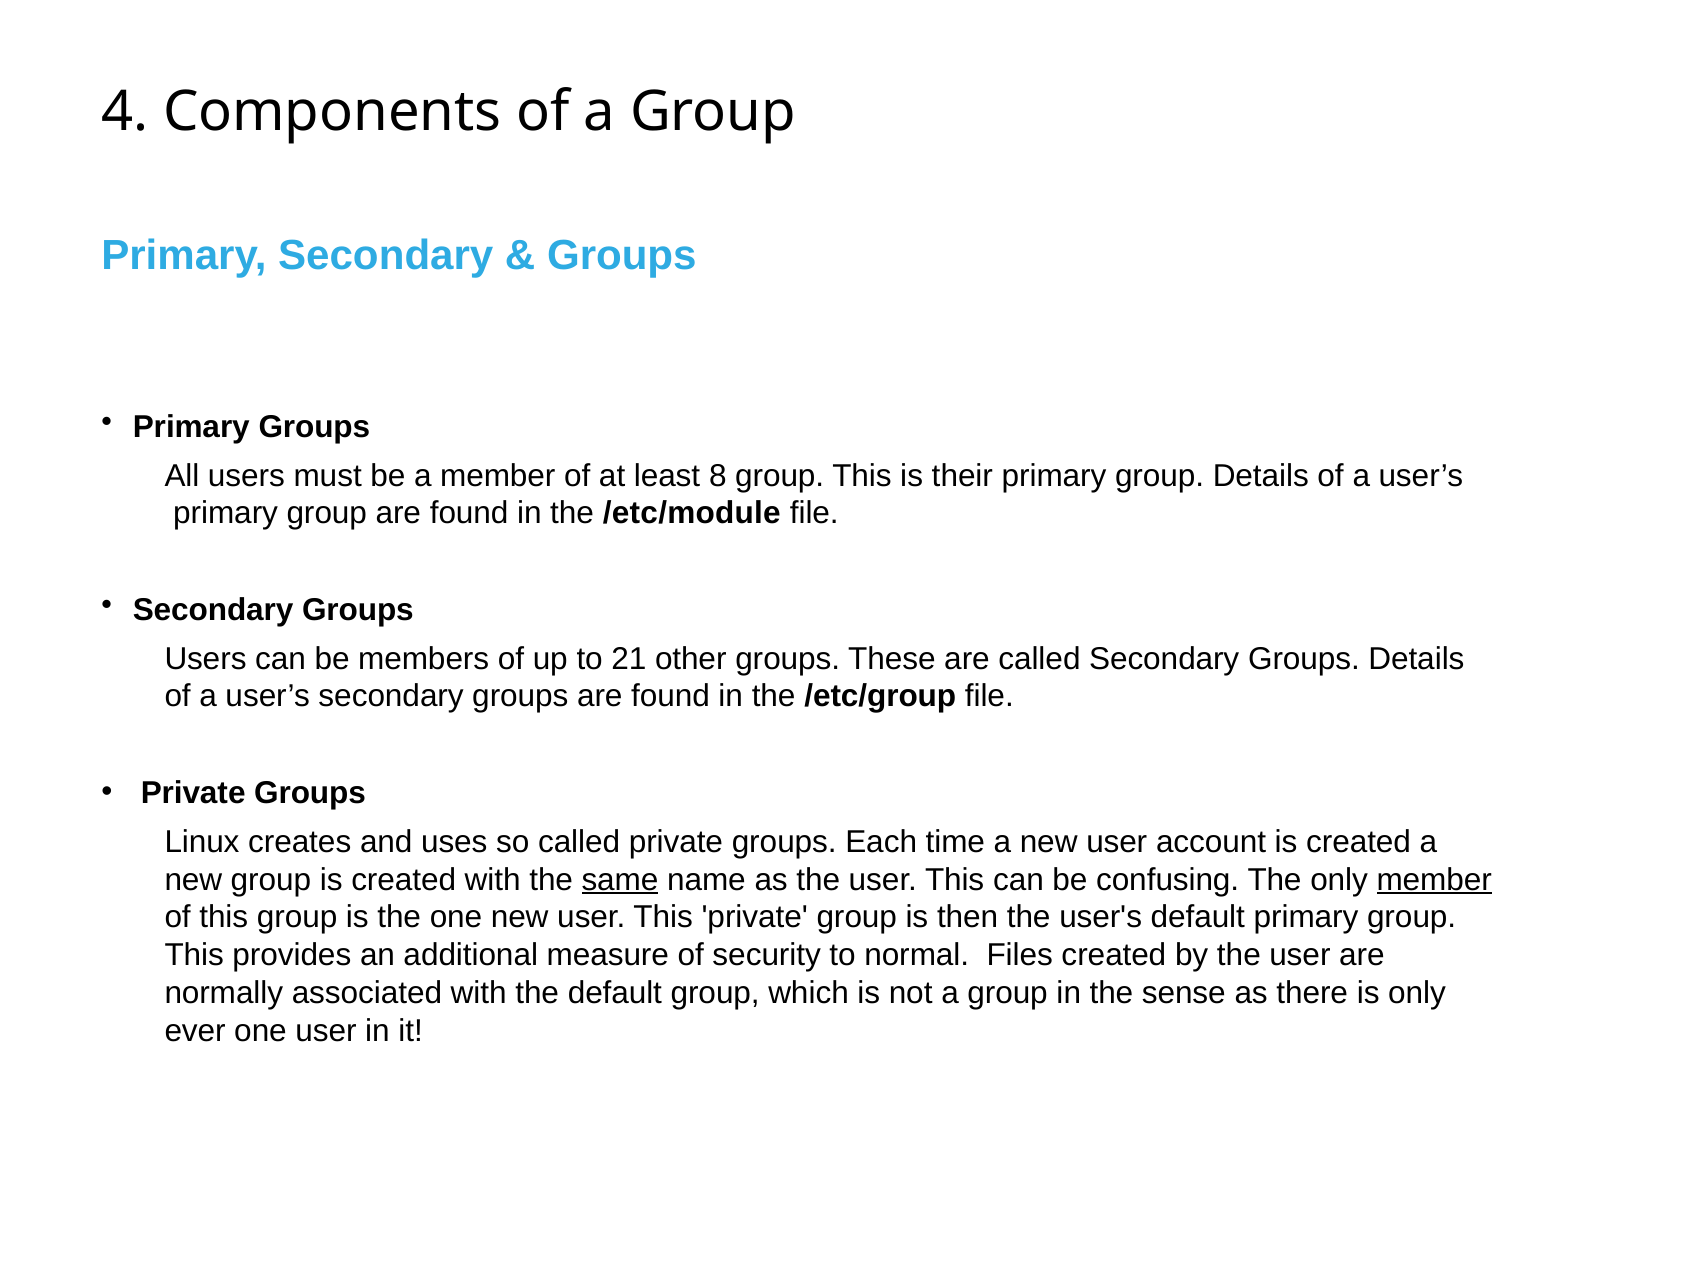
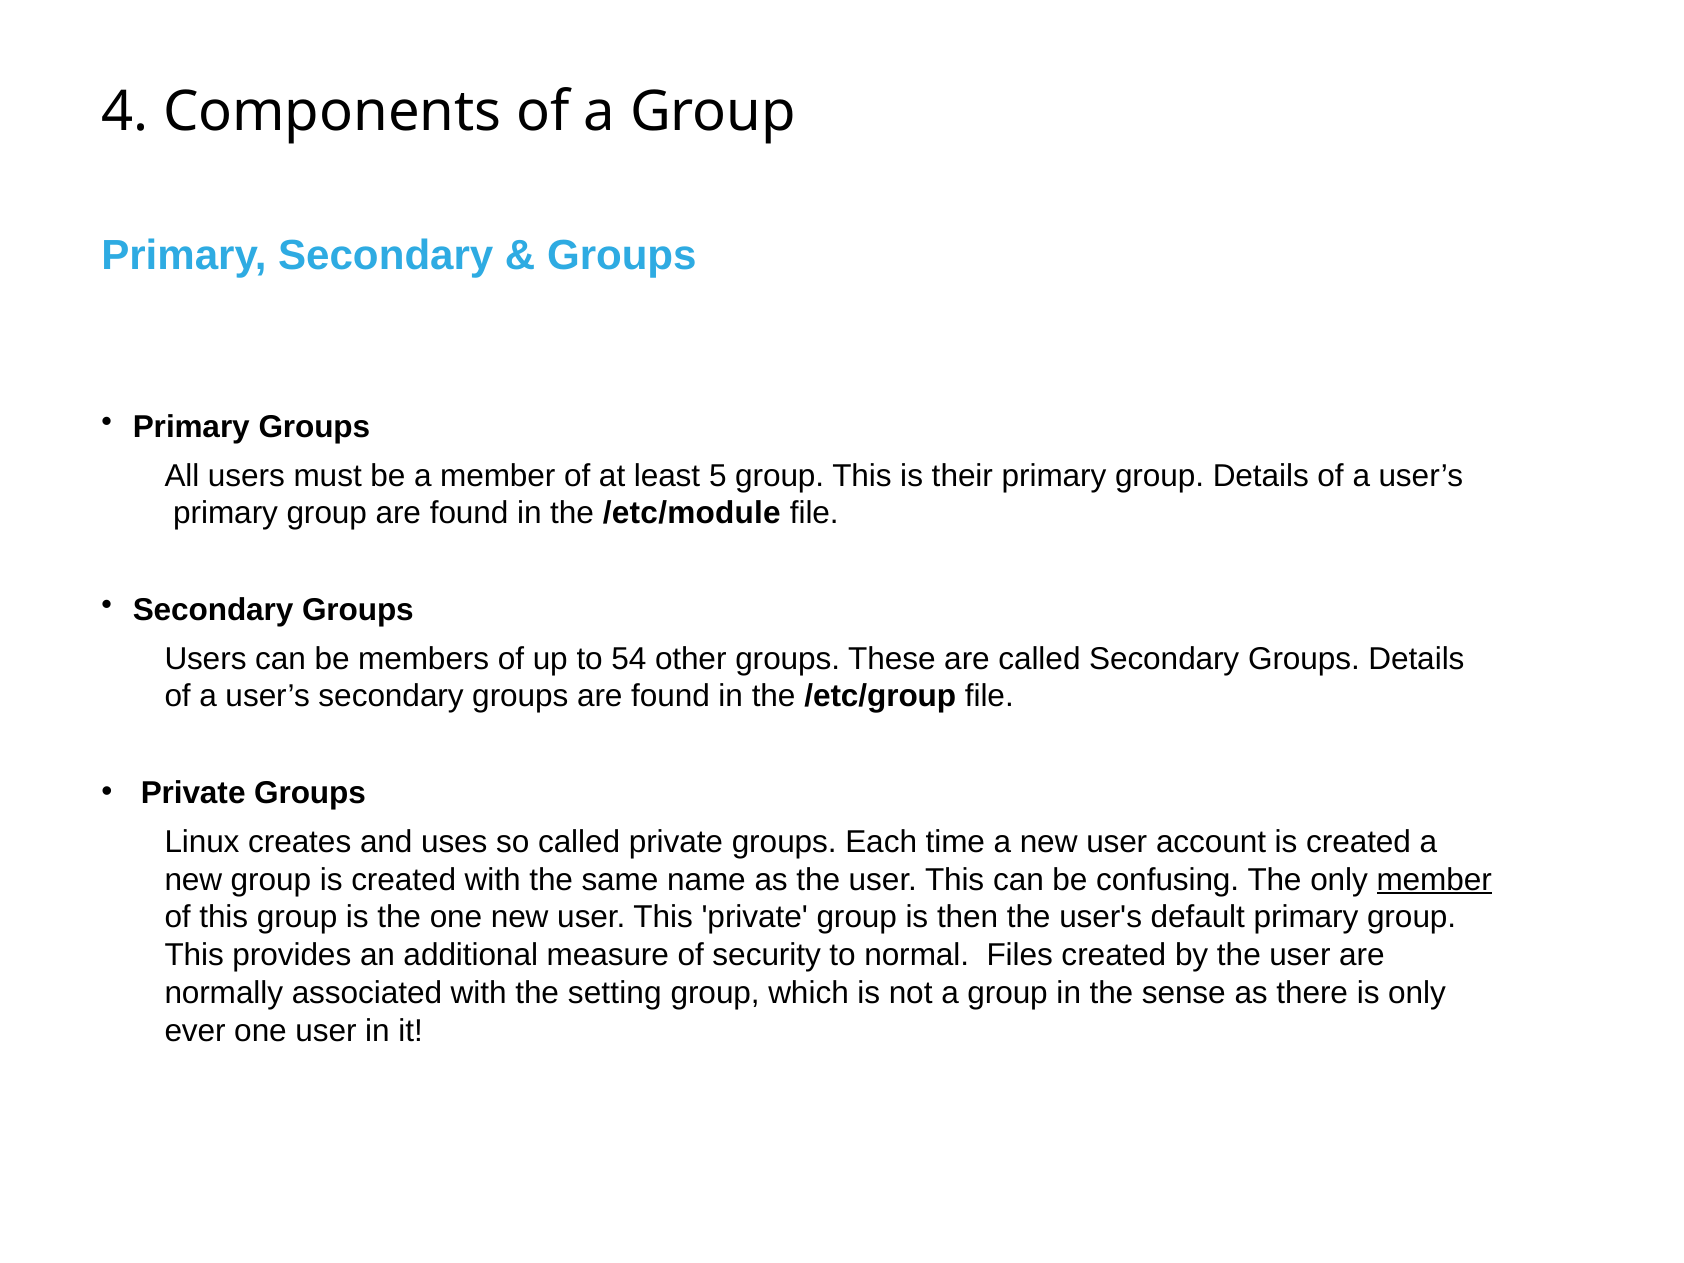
8: 8 -> 5
21: 21 -> 54
same underline: present -> none
the default: default -> setting
